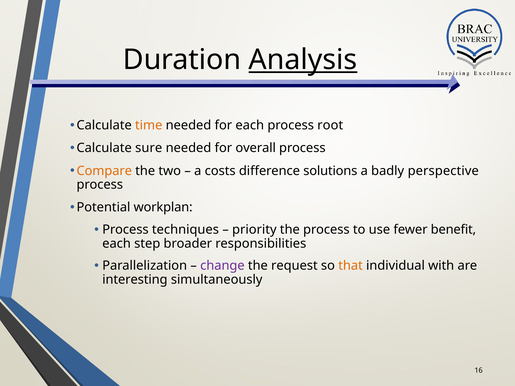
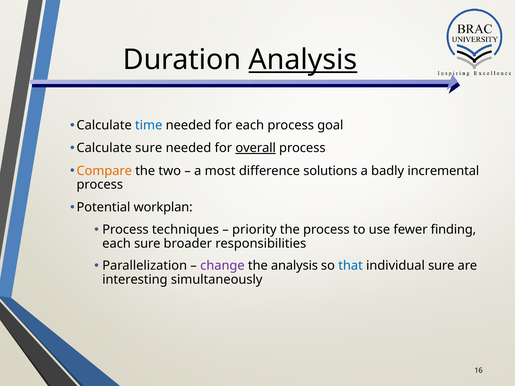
time colour: orange -> blue
root: root -> goal
overall underline: none -> present
costs: costs -> most
perspective: perspective -> incremental
benefit: benefit -> finding
each step: step -> sure
the request: request -> analysis
that colour: orange -> blue
individual with: with -> sure
